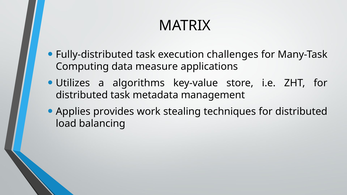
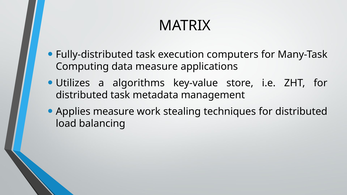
challenges: challenges -> computers
Applies provides: provides -> measure
